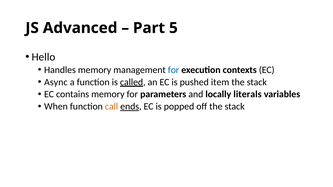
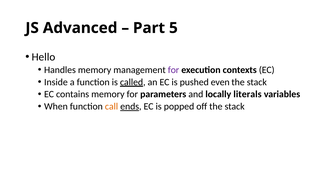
for at (174, 70) colour: blue -> purple
Async: Async -> Inside
item: item -> even
